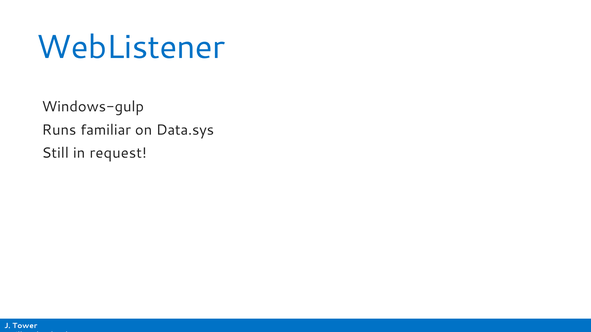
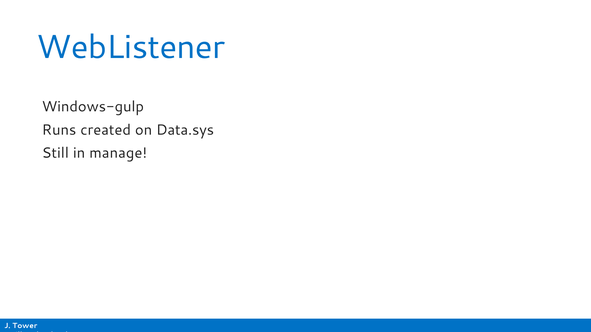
familiar: familiar -> created
request: request -> manage
